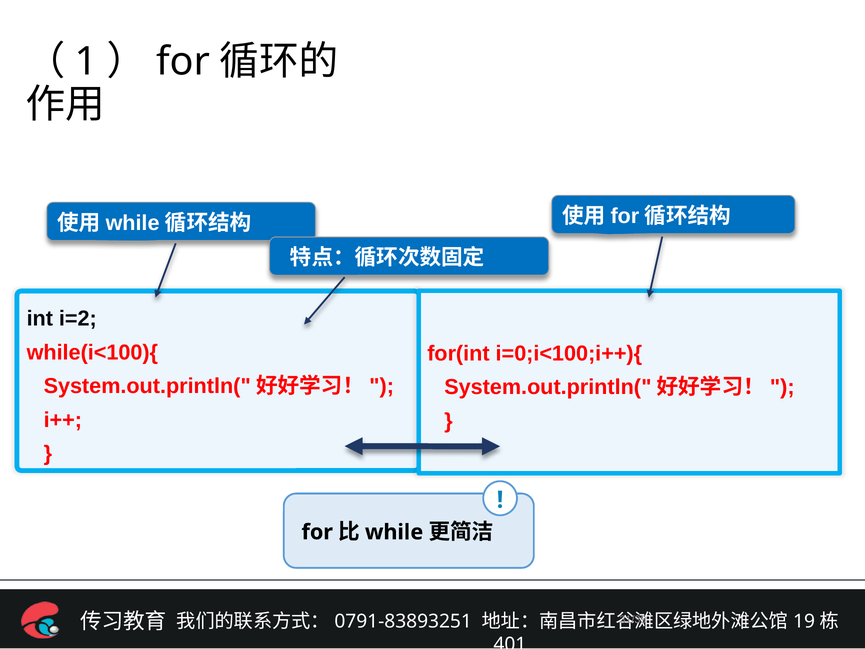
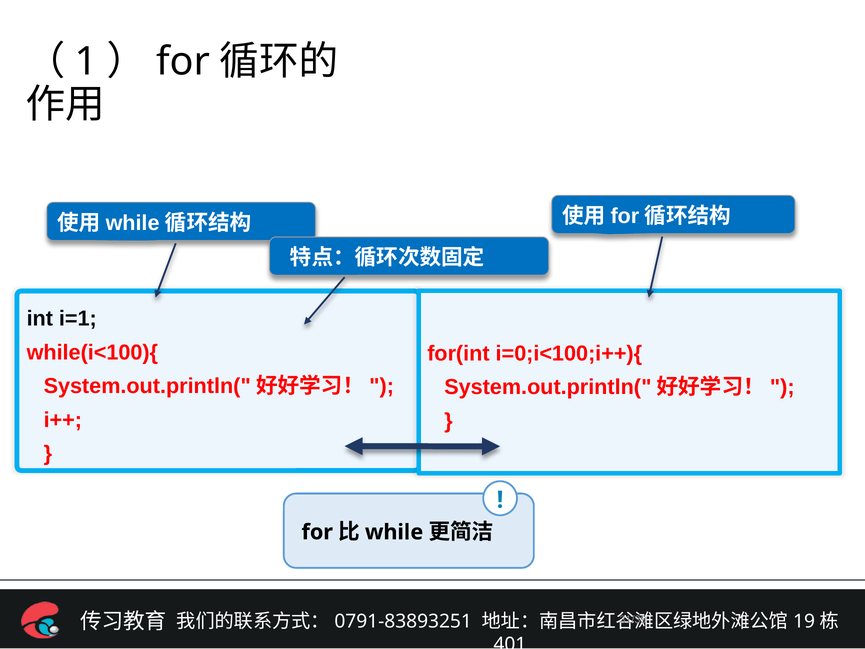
i=2: i=2 -> i=1
